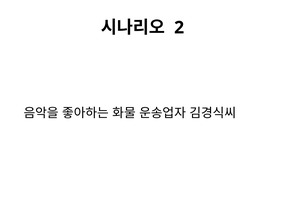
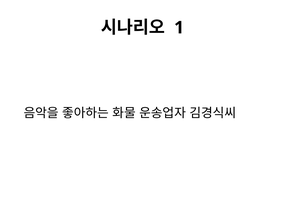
2: 2 -> 1
